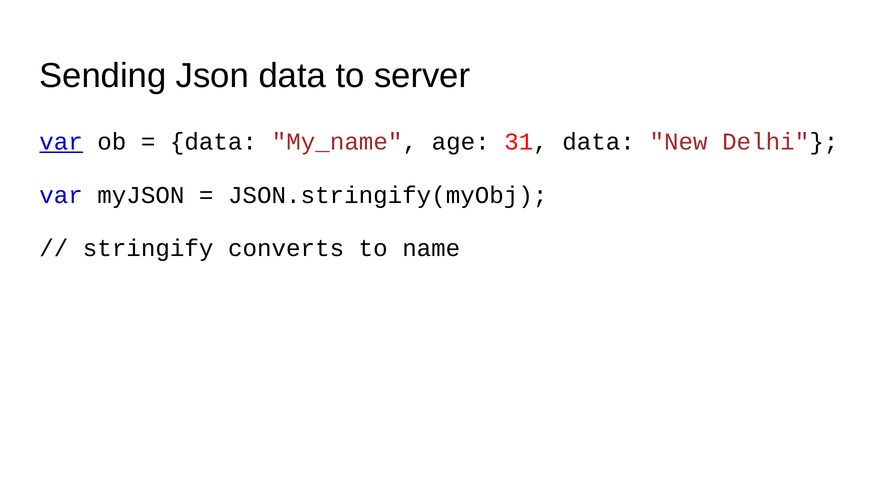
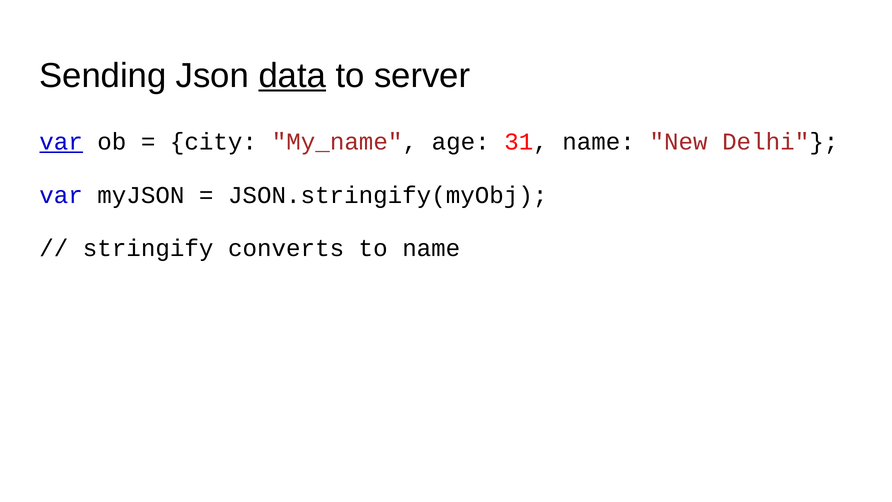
data at (292, 76) underline: none -> present
data at (213, 142): data -> city
31 data: data -> name
